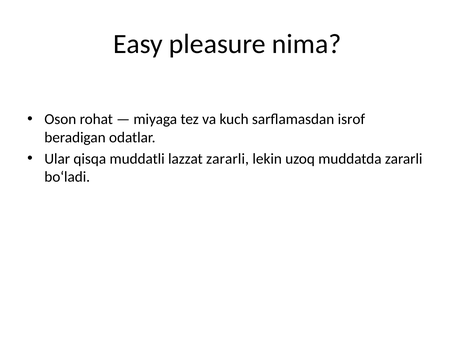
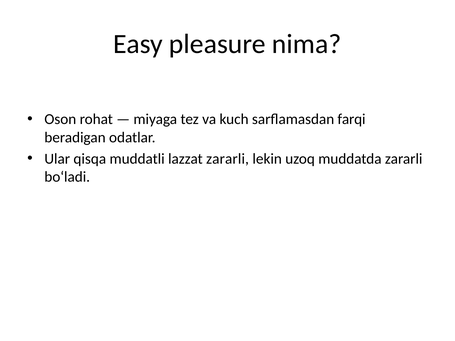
isrof: isrof -> farqi
